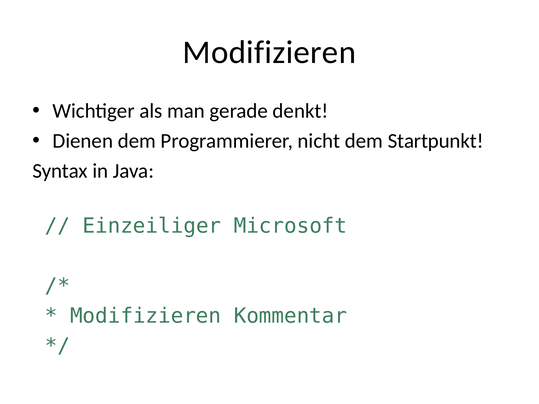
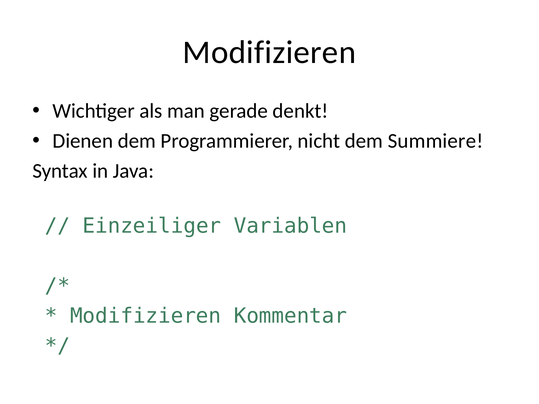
Startpunkt: Startpunkt -> Summiere
Microsoft: Microsoft -> Variablen
